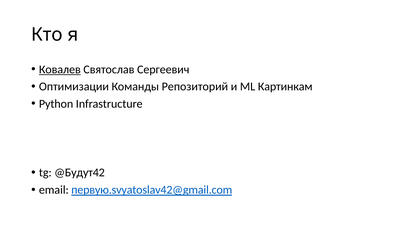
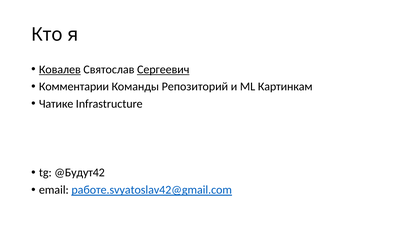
Сергеевич underline: none -> present
Оптимизации: Оптимизации -> Комментарии
Python: Python -> Чатике
первую.svyatoslav42@gmail.com: первую.svyatoslav42@gmail.com -> работе.svyatoslav42@gmail.com
